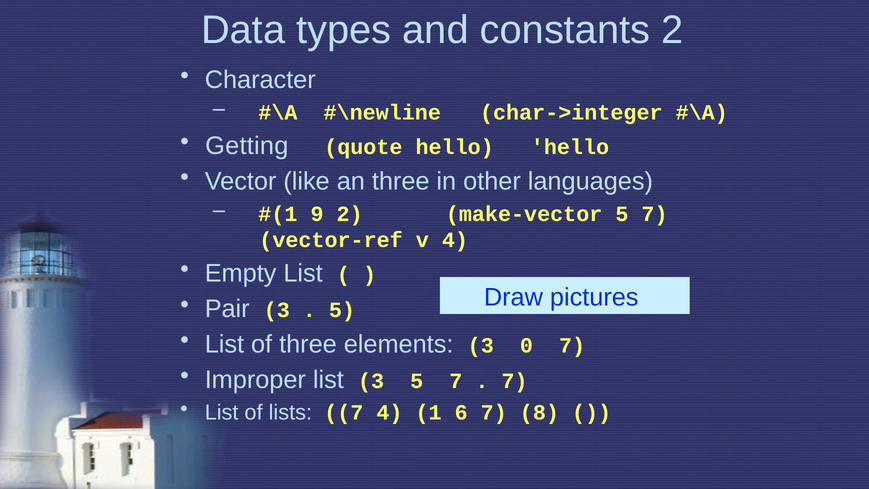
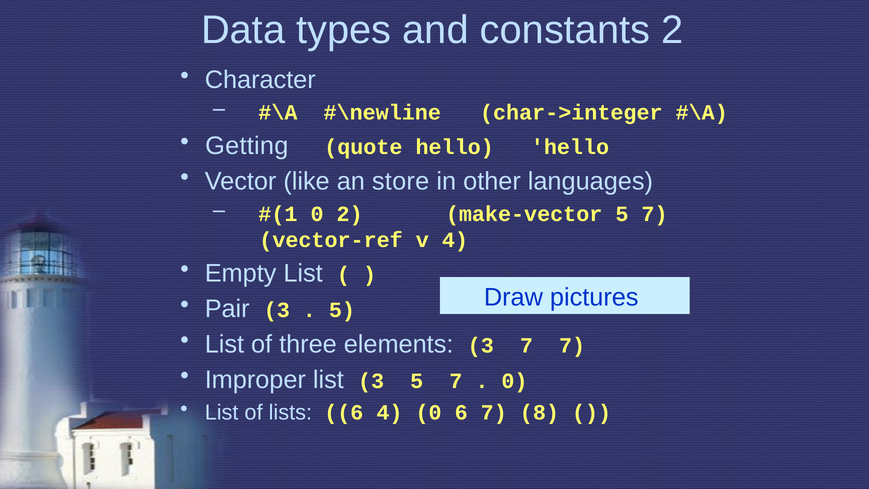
an three: three -> store
9 at (317, 214): 9 -> 0
3 0: 0 -> 7
7 at (514, 381): 7 -> 0
lists 7: 7 -> 6
4 1: 1 -> 0
